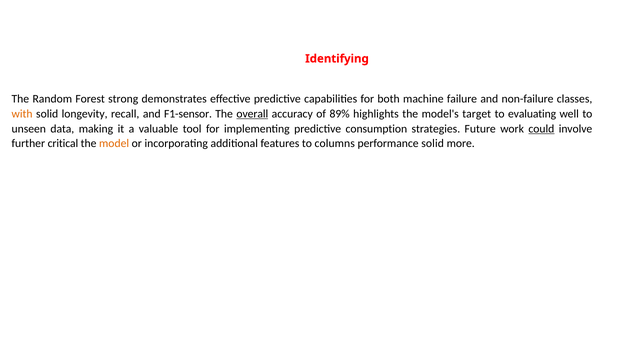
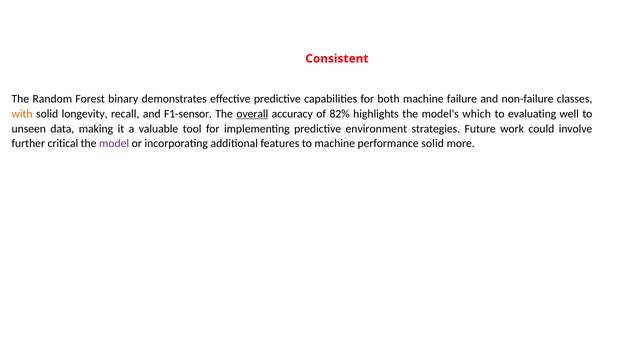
Identifying: Identifying -> Consistent
strong: strong -> binary
89%: 89% -> 82%
target: target -> which
consumption: consumption -> environment
could underline: present -> none
model colour: orange -> purple
to columns: columns -> machine
